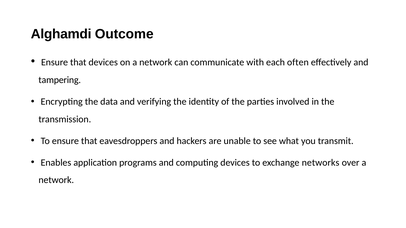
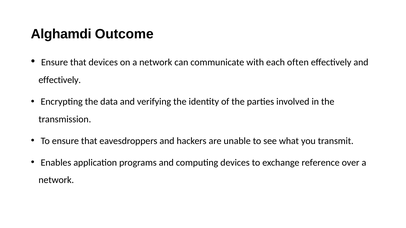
tampering at (60, 80): tampering -> effectively
networks: networks -> reference
